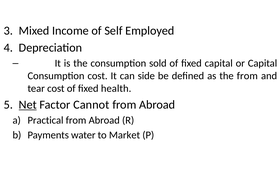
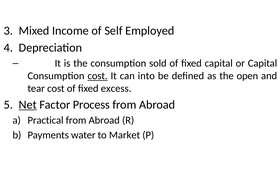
cost at (98, 76) underline: none -> present
side: side -> into
the from: from -> open
health: health -> excess
Cannot: Cannot -> Process
